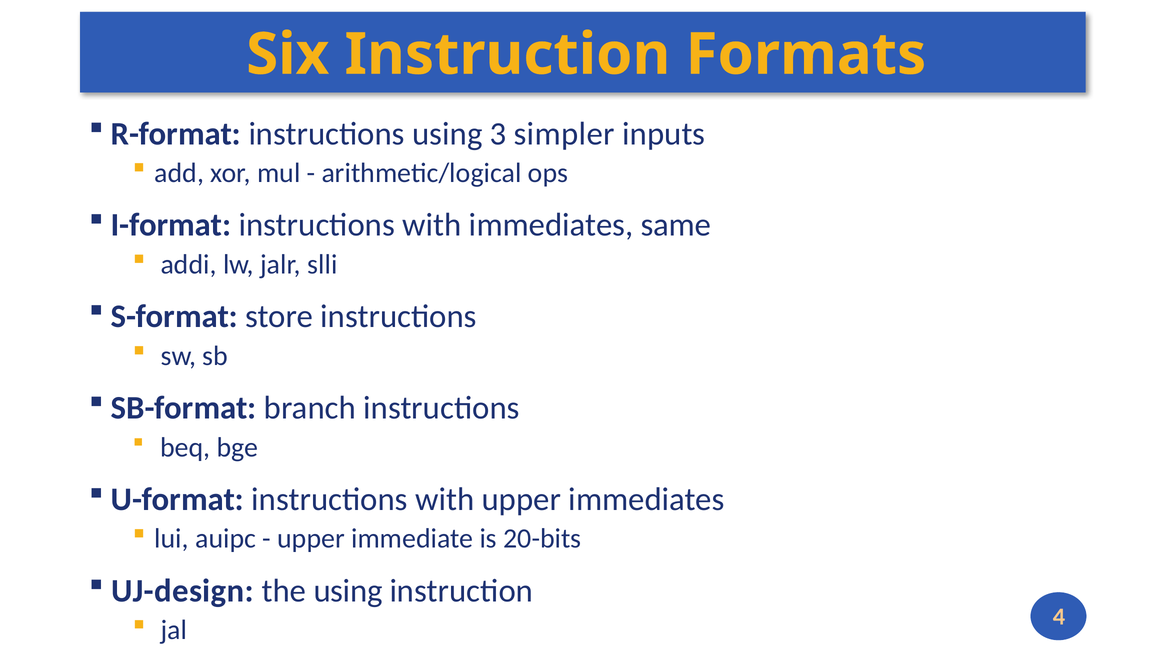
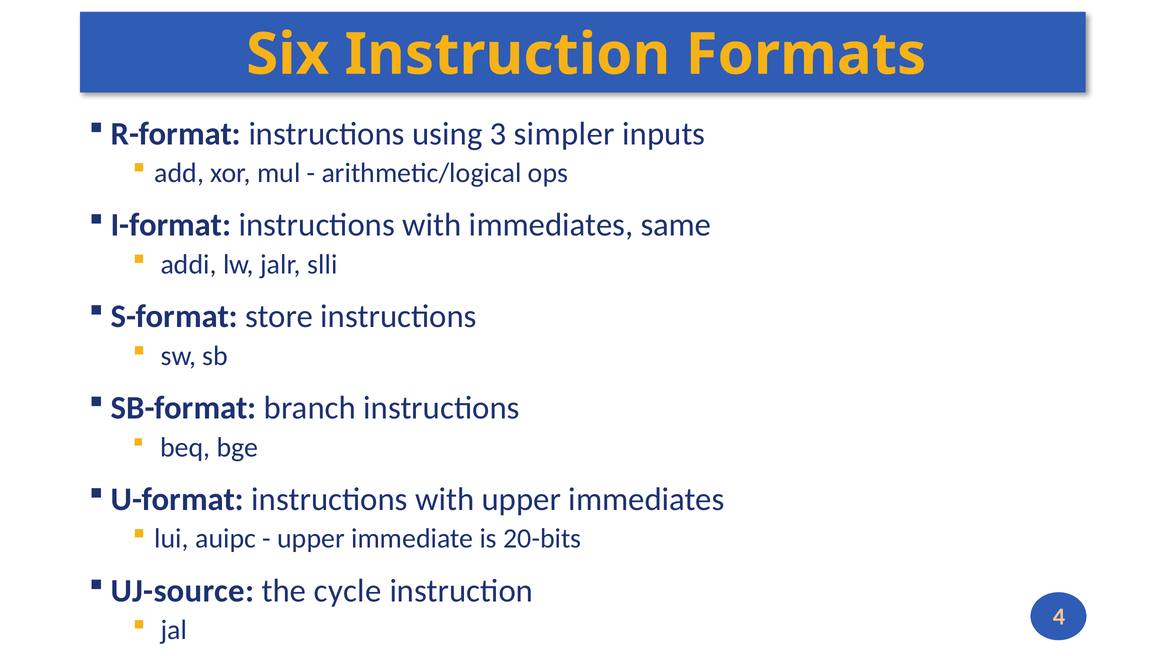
UJ-design: UJ-design -> UJ-source
the using: using -> cycle
